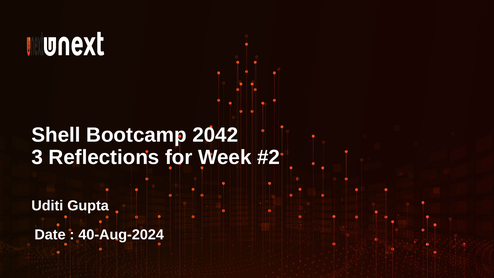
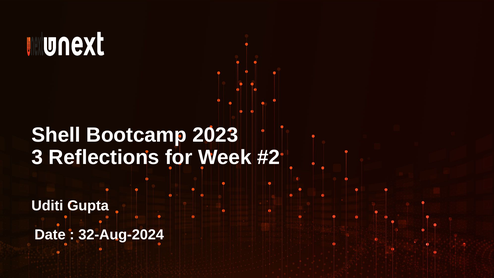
2042: 2042 -> 2023
40-Aug-2024: 40-Aug-2024 -> 32-Aug-2024
